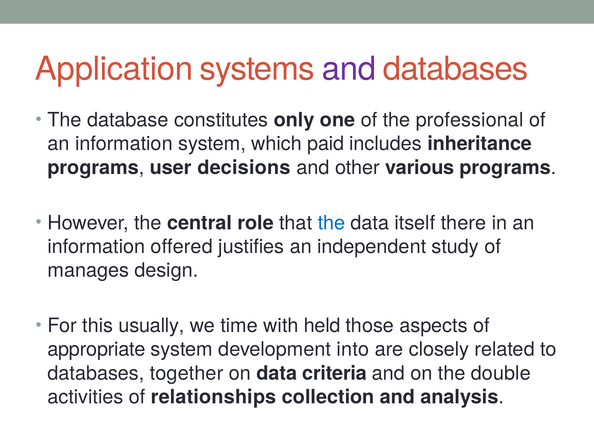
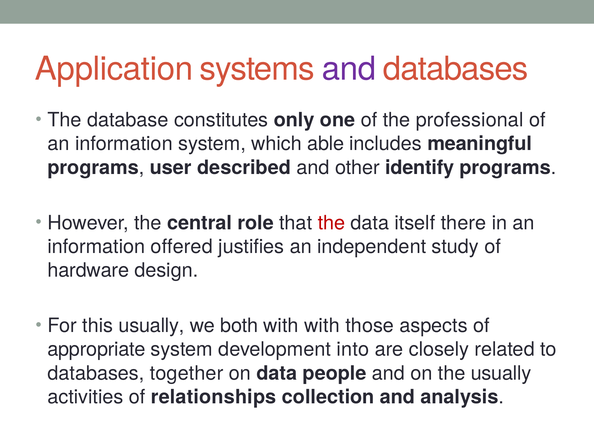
paid: paid -> able
inheritance: inheritance -> meaningful
decisions: decisions -> described
various: various -> identify
the at (331, 223) colour: blue -> red
manages: manages -> hardware
time: time -> both
with held: held -> with
criteria: criteria -> people
the double: double -> usually
